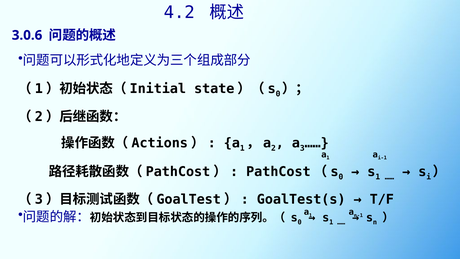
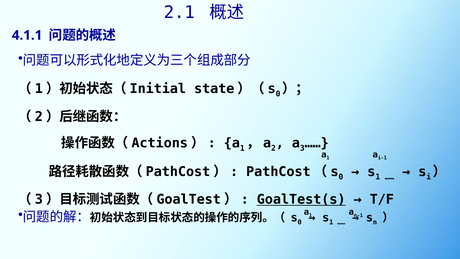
4.2: 4.2 -> 2.1
3.0.6: 3.0.6 -> 4.1.1
GoalTest(s underline: none -> present
